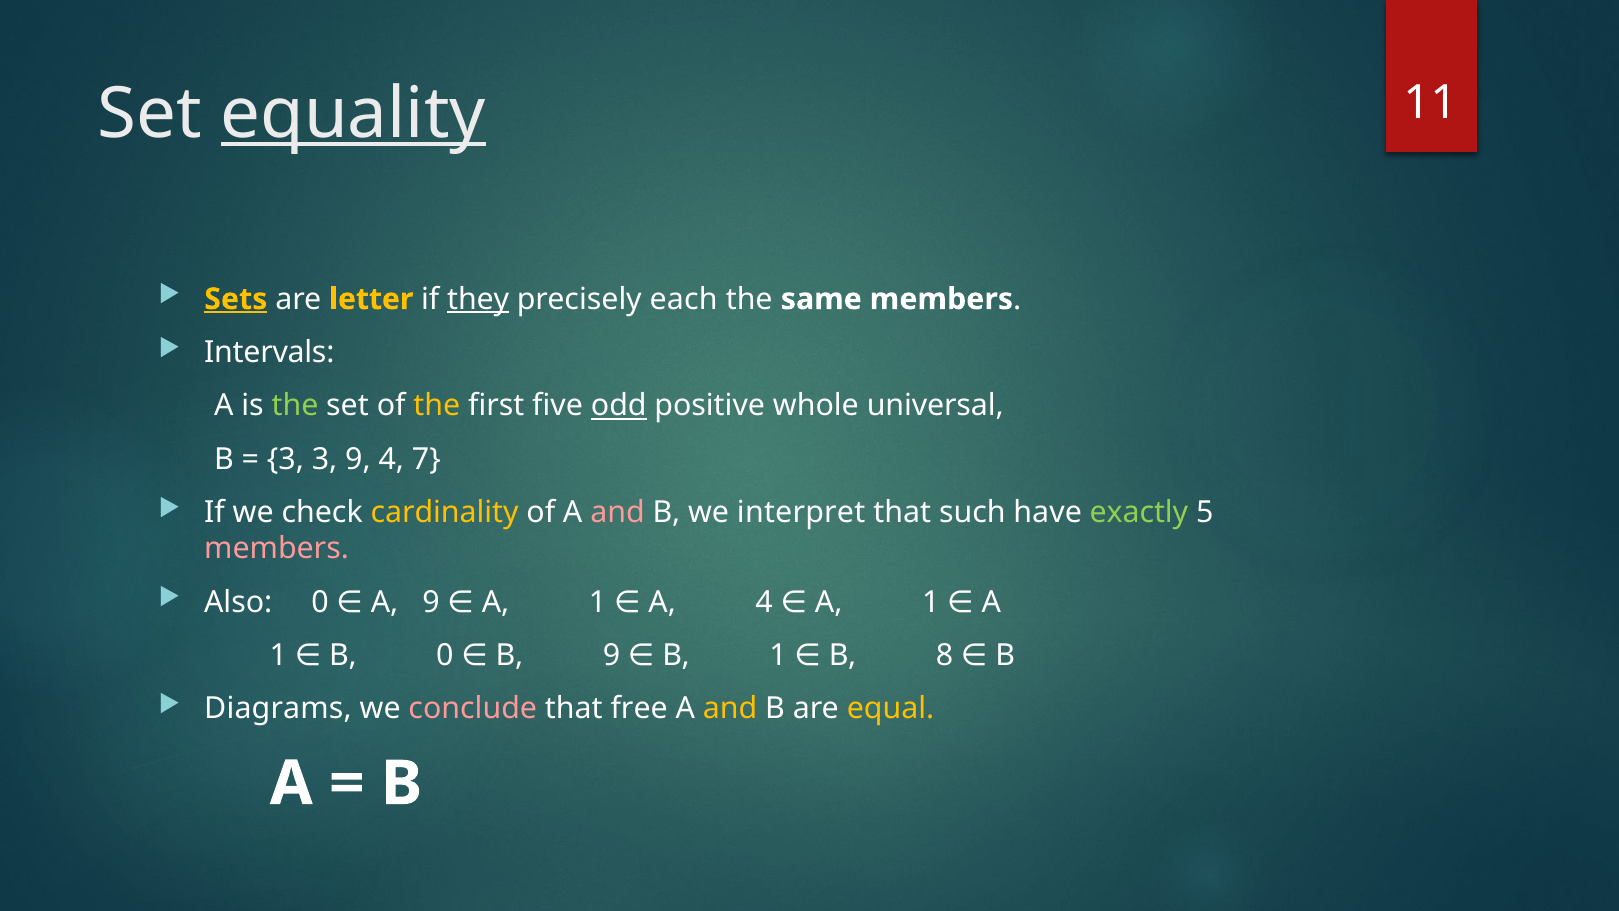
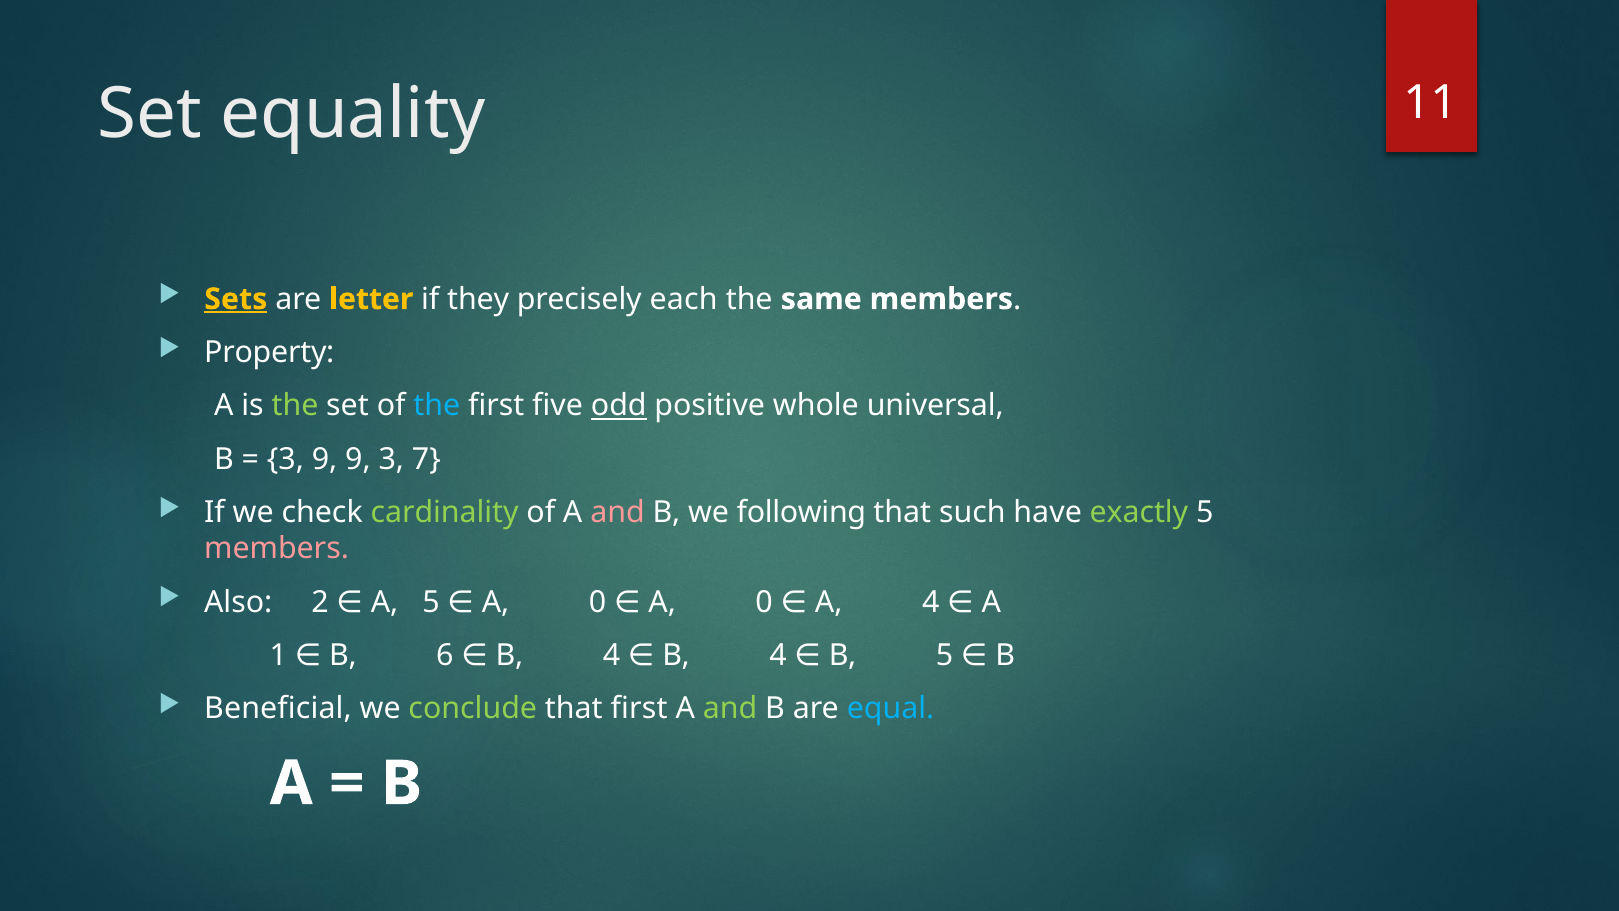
equality underline: present -> none
they underline: present -> none
Intervals: Intervals -> Property
the at (437, 406) colour: yellow -> light blue
3 3: 3 -> 9
9 4: 4 -> 3
cardinality colour: yellow -> light green
interpret: interpret -> following
Also 0: 0 -> 2
9 at (431, 602): 9 -> 5
1 at (598, 602): 1 -> 0
4 at (764, 602): 4 -> 0
1 at (931, 602): 1 -> 4
0 at (445, 655): 0 -> 6
9 at (611, 655): 9 -> 4
1 at (778, 655): 1 -> 4
8 at (945, 655): 8 -> 5
Diagrams: Diagrams -> Beneficial
conclude colour: pink -> light green
that free: free -> first
and at (730, 709) colour: yellow -> light green
equal colour: yellow -> light blue
